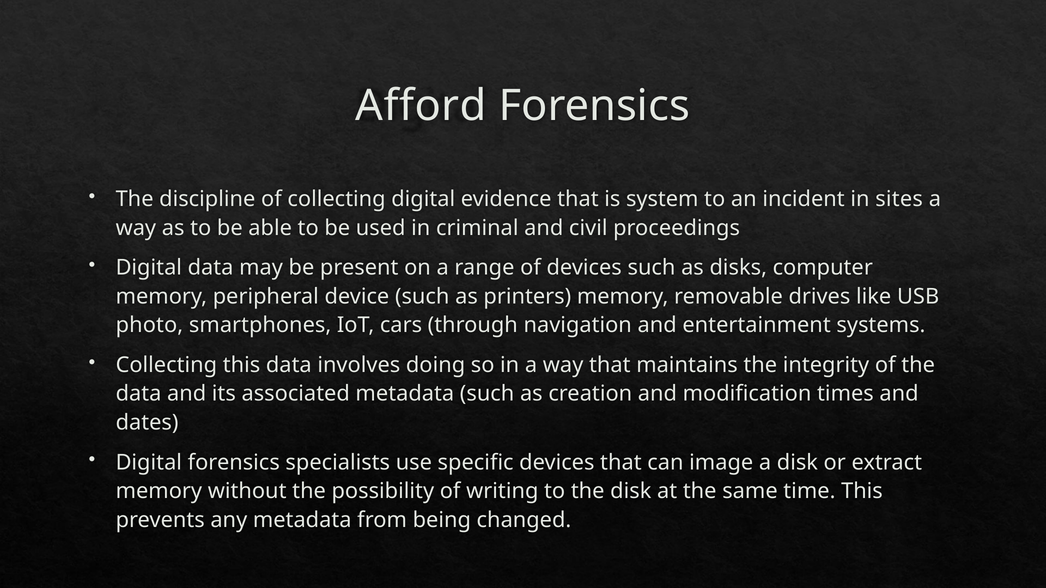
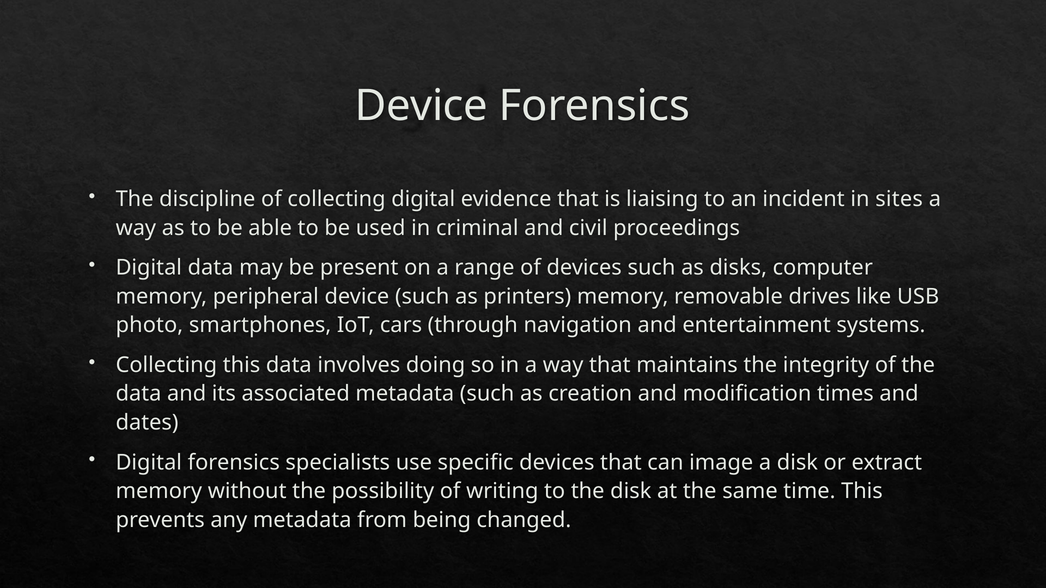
Afford at (421, 106): Afford -> Device
system: system -> liaising
